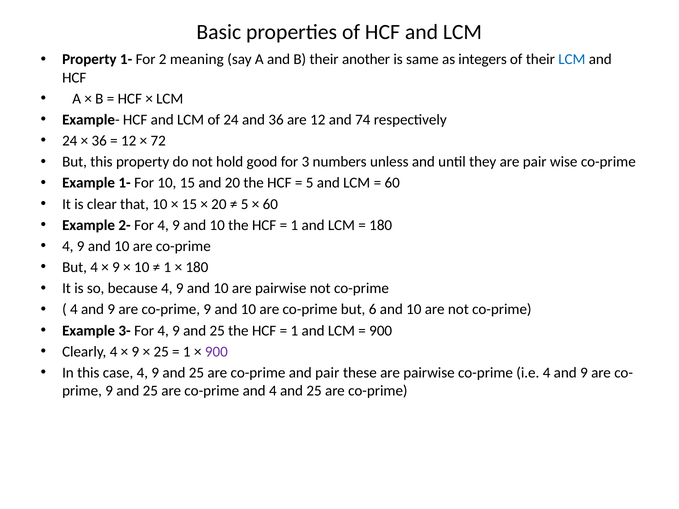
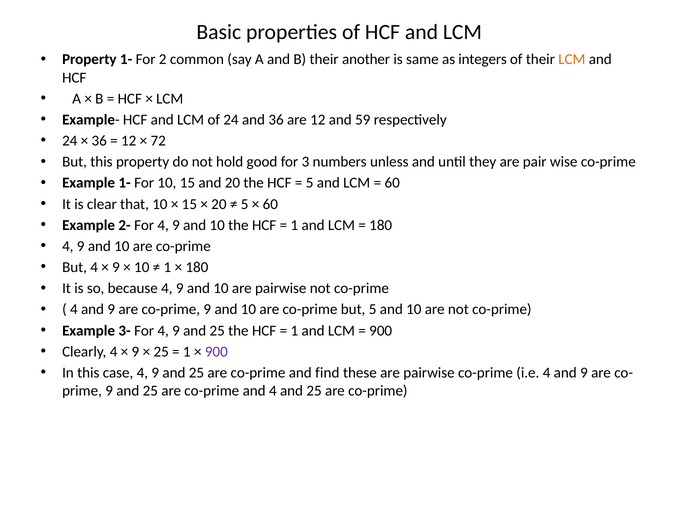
meaning: meaning -> common
LCM at (572, 60) colour: blue -> orange
74: 74 -> 59
but 6: 6 -> 5
and pair: pair -> find
